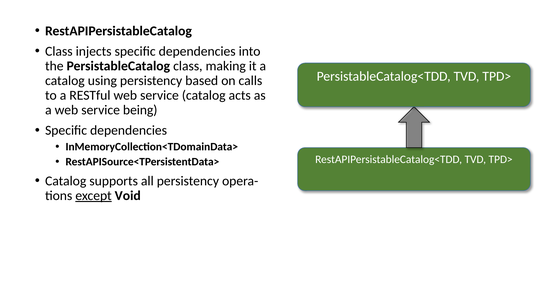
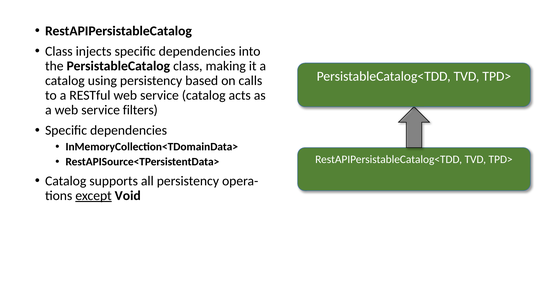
being: being -> filters
